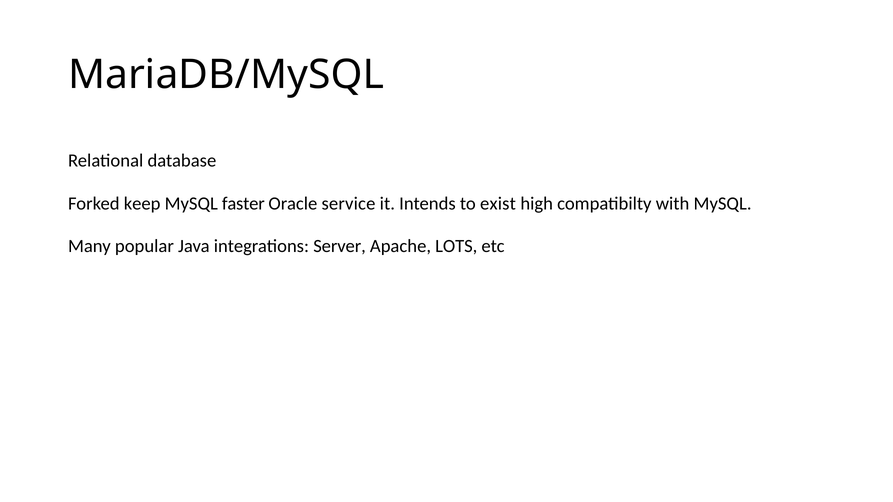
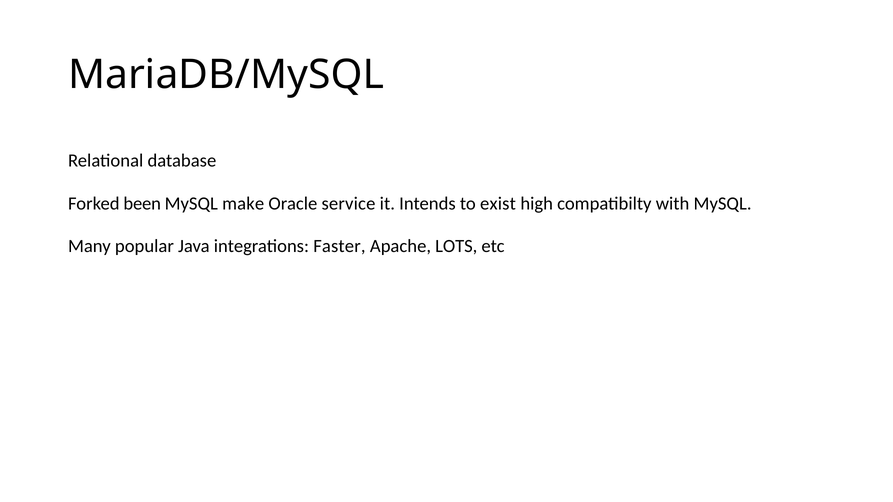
keep: keep -> been
faster: faster -> make
Server: Server -> Faster
